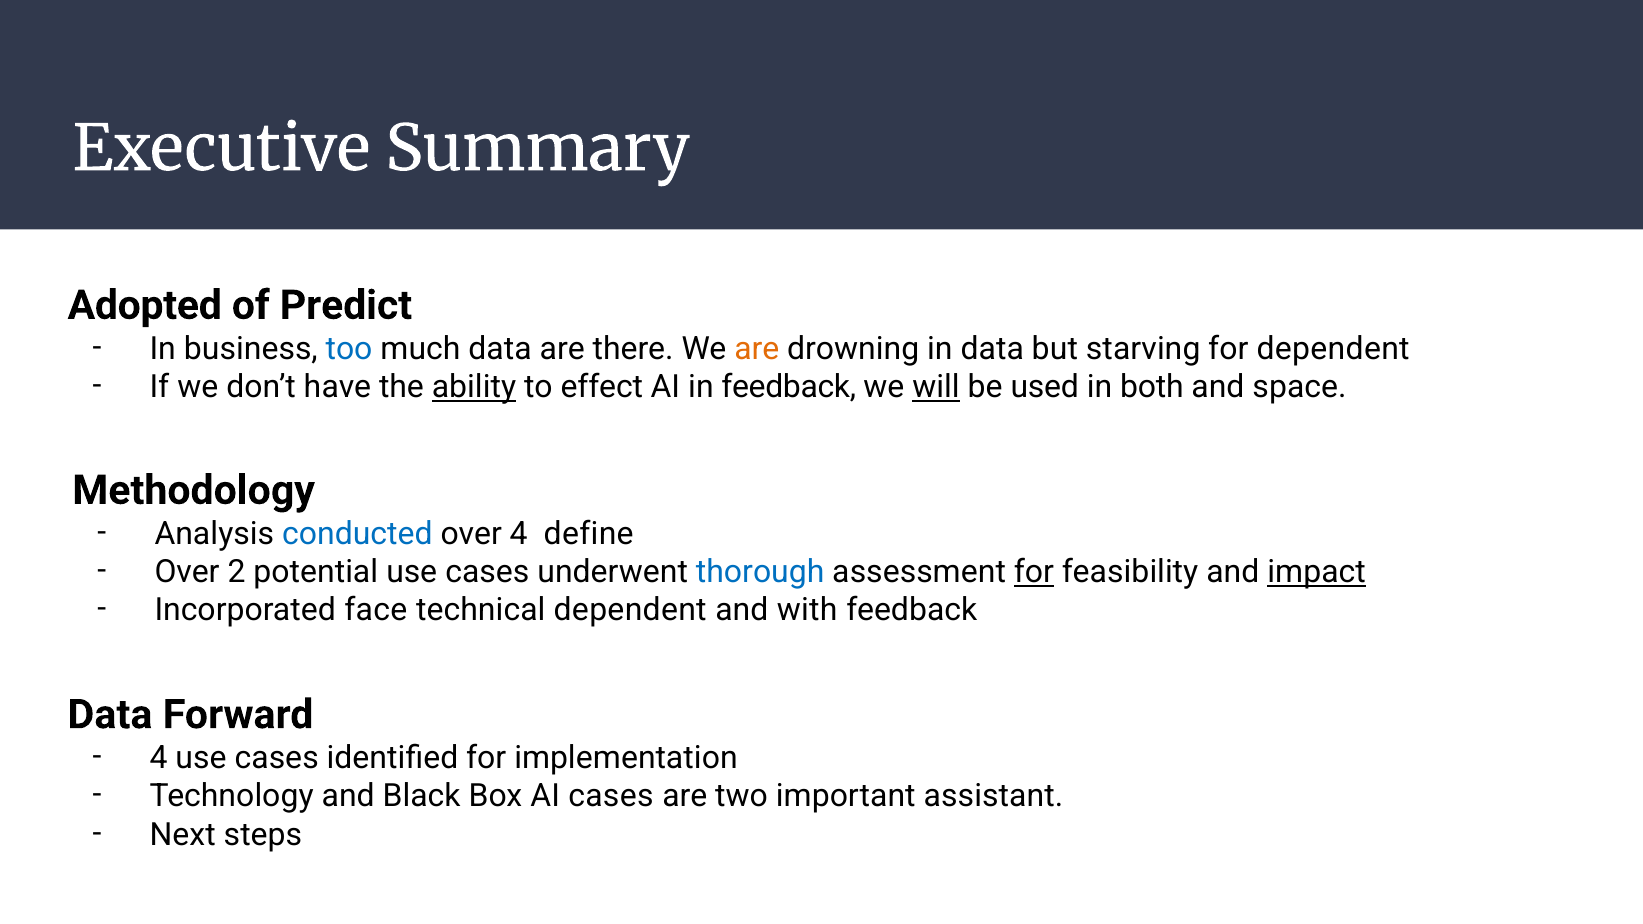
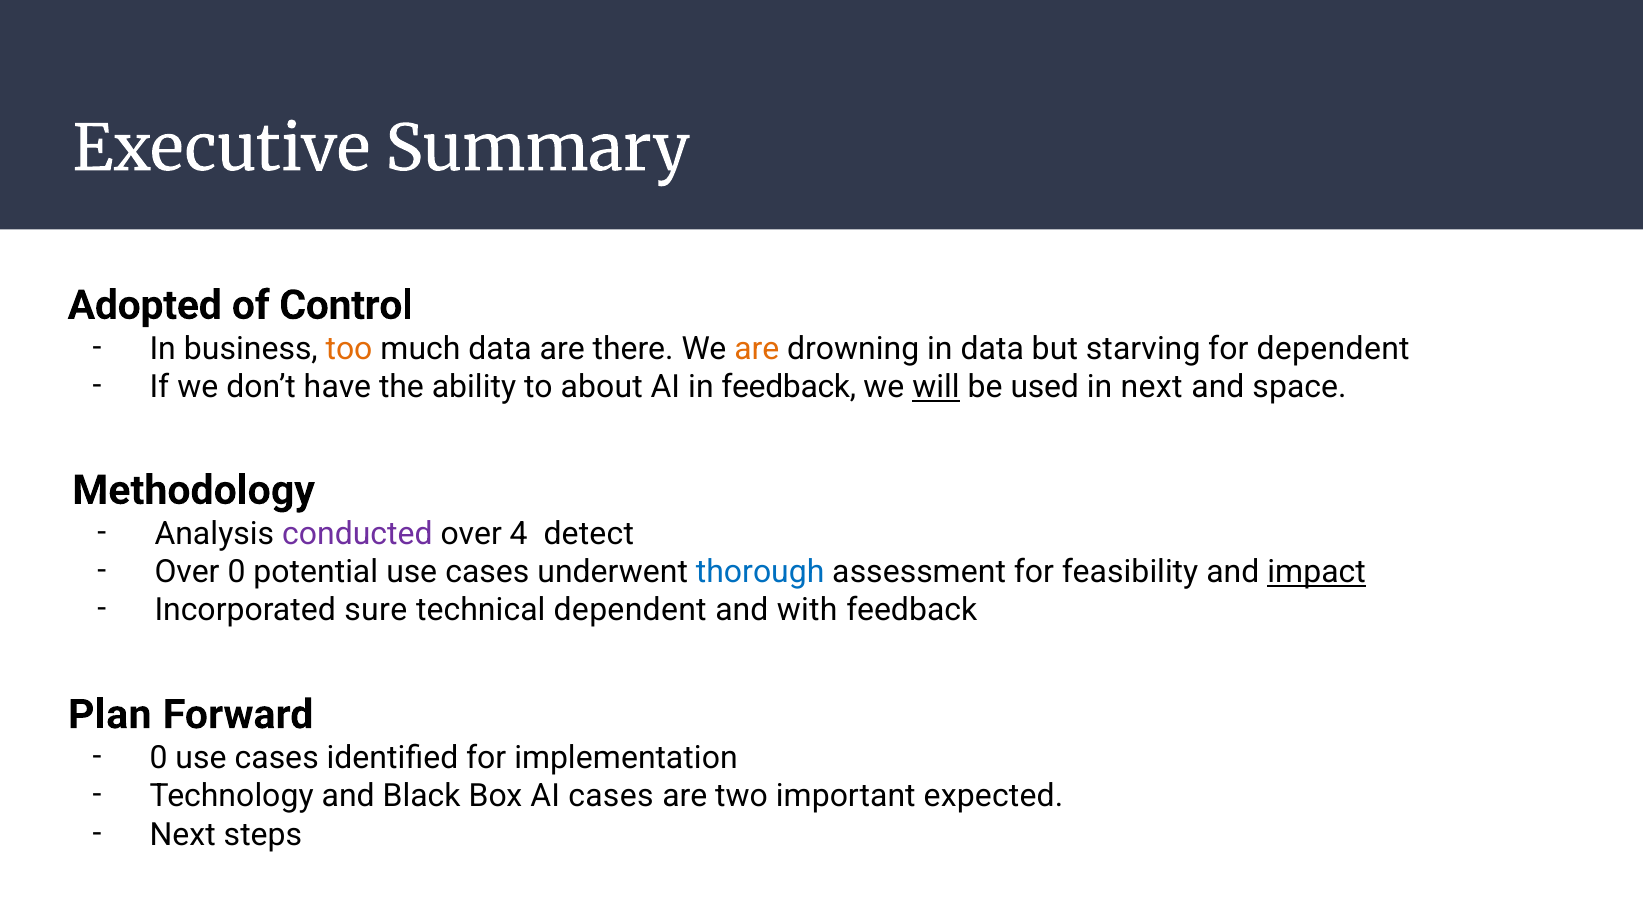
Predict: Predict -> Control
too colour: blue -> orange
ability underline: present -> none
effect: effect -> about
in both: both -> next
conducted colour: blue -> purple
define: define -> detect
Over 2: 2 -> 0
for at (1034, 572) underline: present -> none
face: face -> sure
Data at (110, 715): Data -> Plan
4 at (159, 758): 4 -> 0
assistant: assistant -> expected
